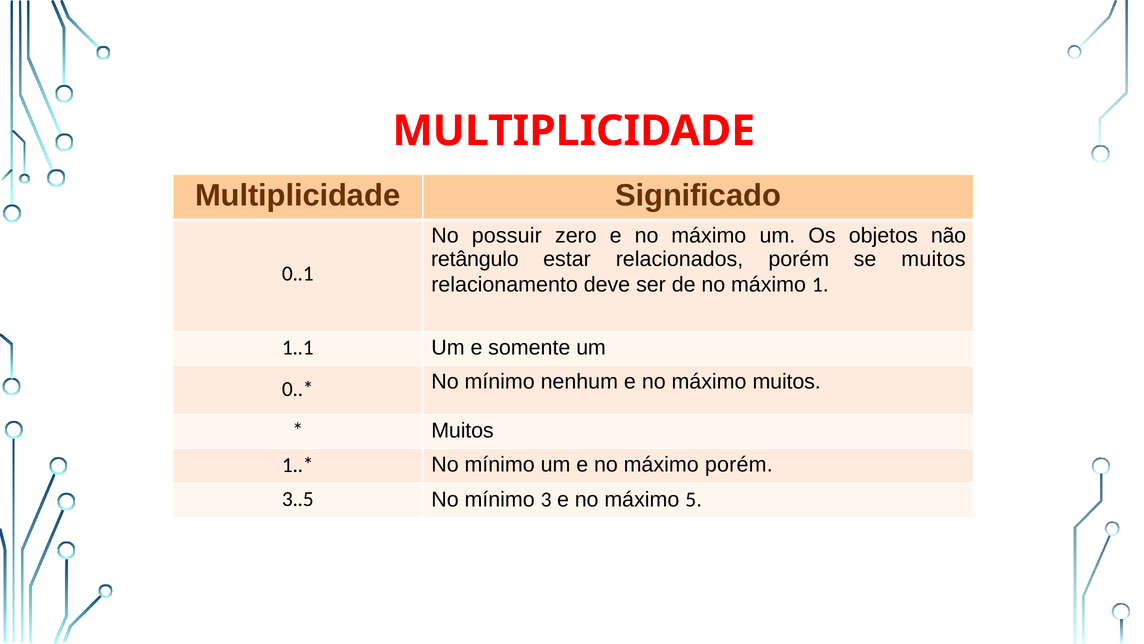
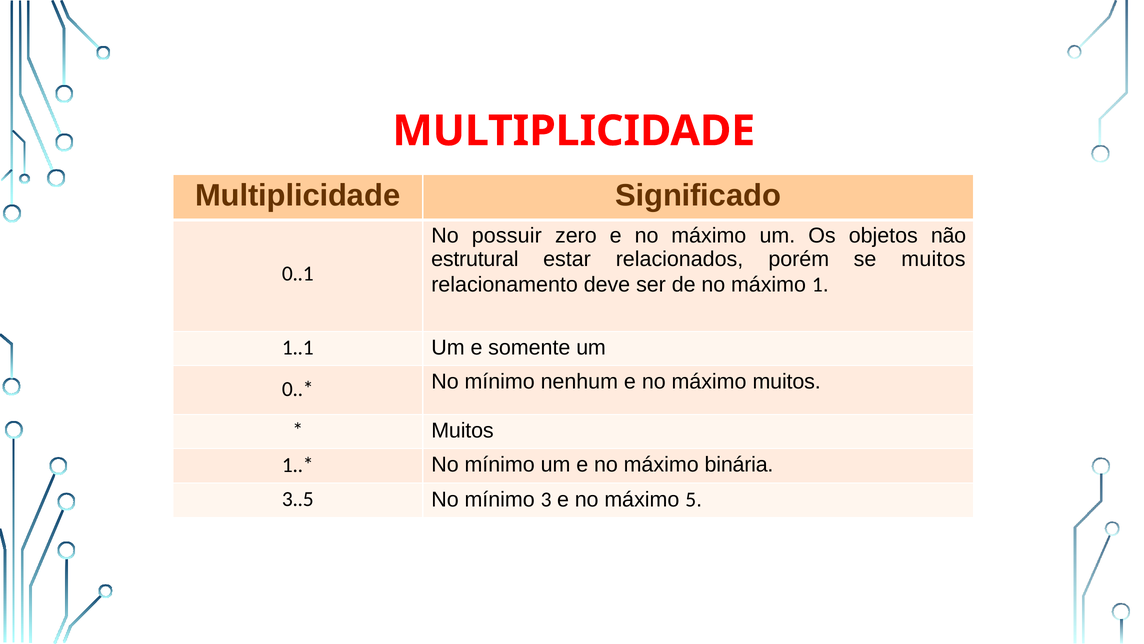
retângulo: retângulo -> estrutural
máximo porém: porém -> binária
